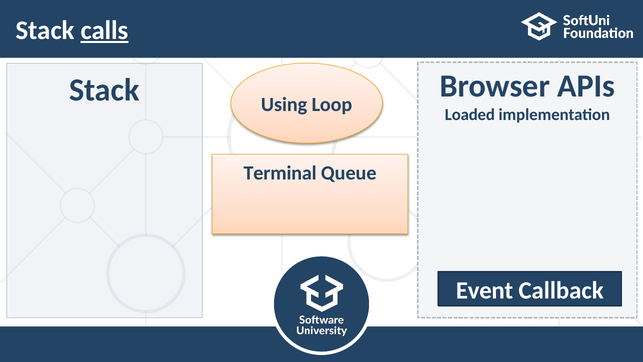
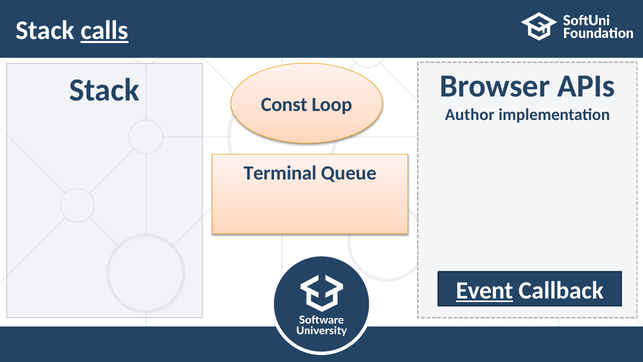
Using: Using -> Const
Loaded: Loaded -> Author
Event underline: none -> present
